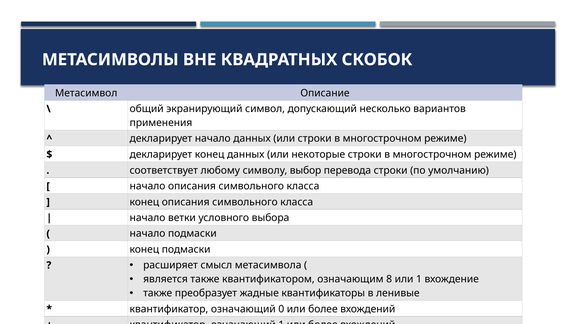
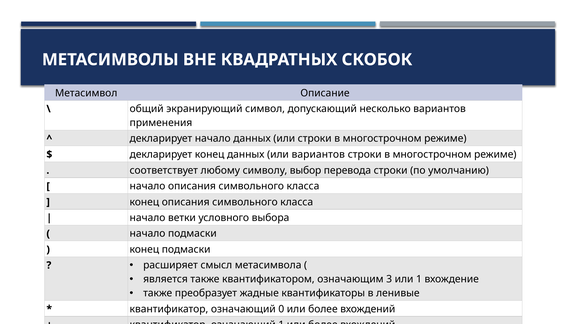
или некоторые: некоторые -> вариантов
8: 8 -> 3
